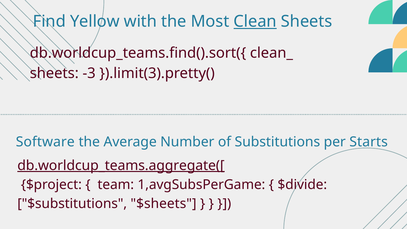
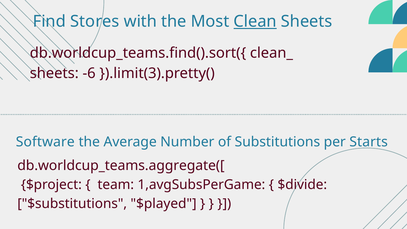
Yellow: Yellow -> Stores
-3: -3 -> -6
db.worldcup_teams.aggregate([ underline: present -> none
$sheets: $sheets -> $played
